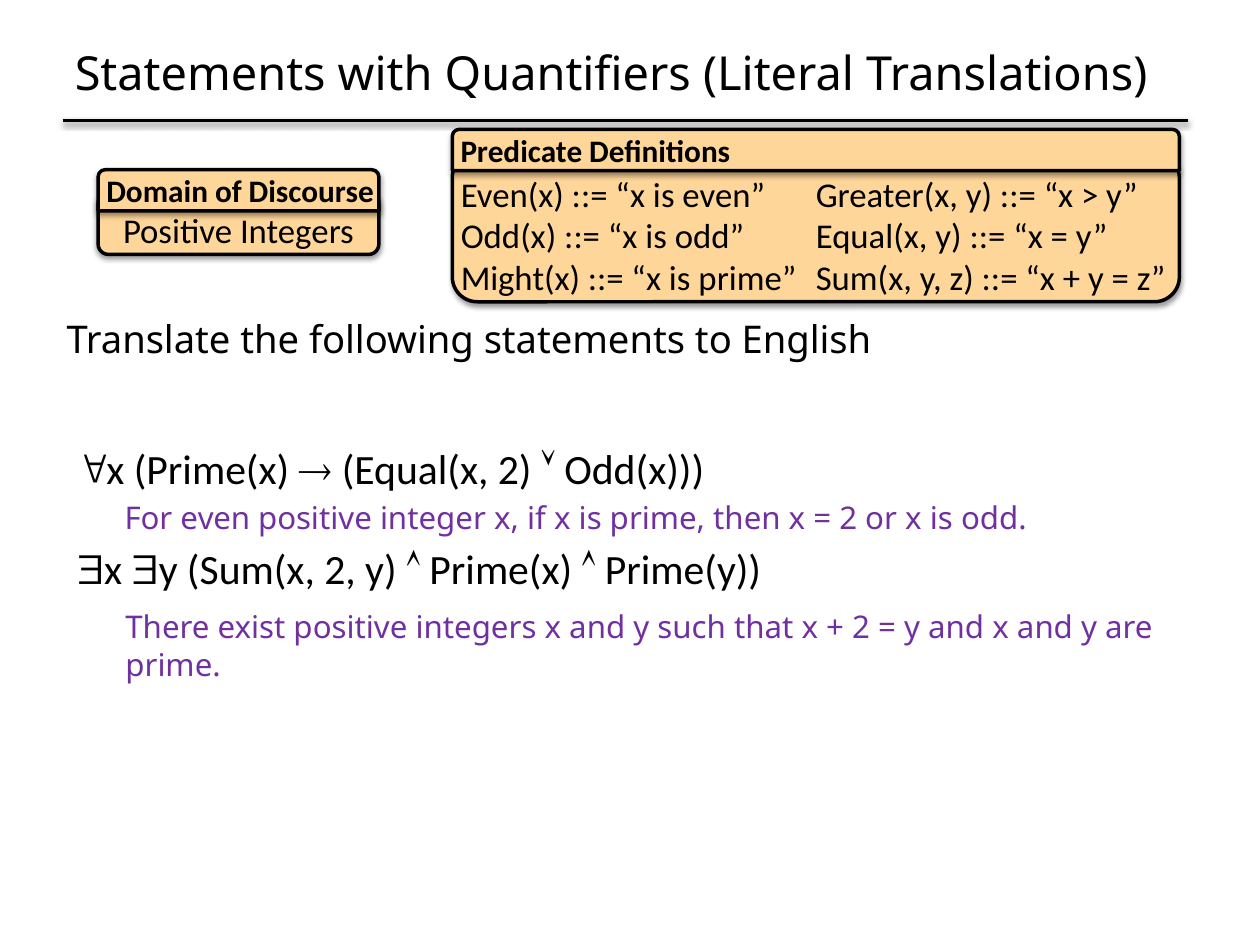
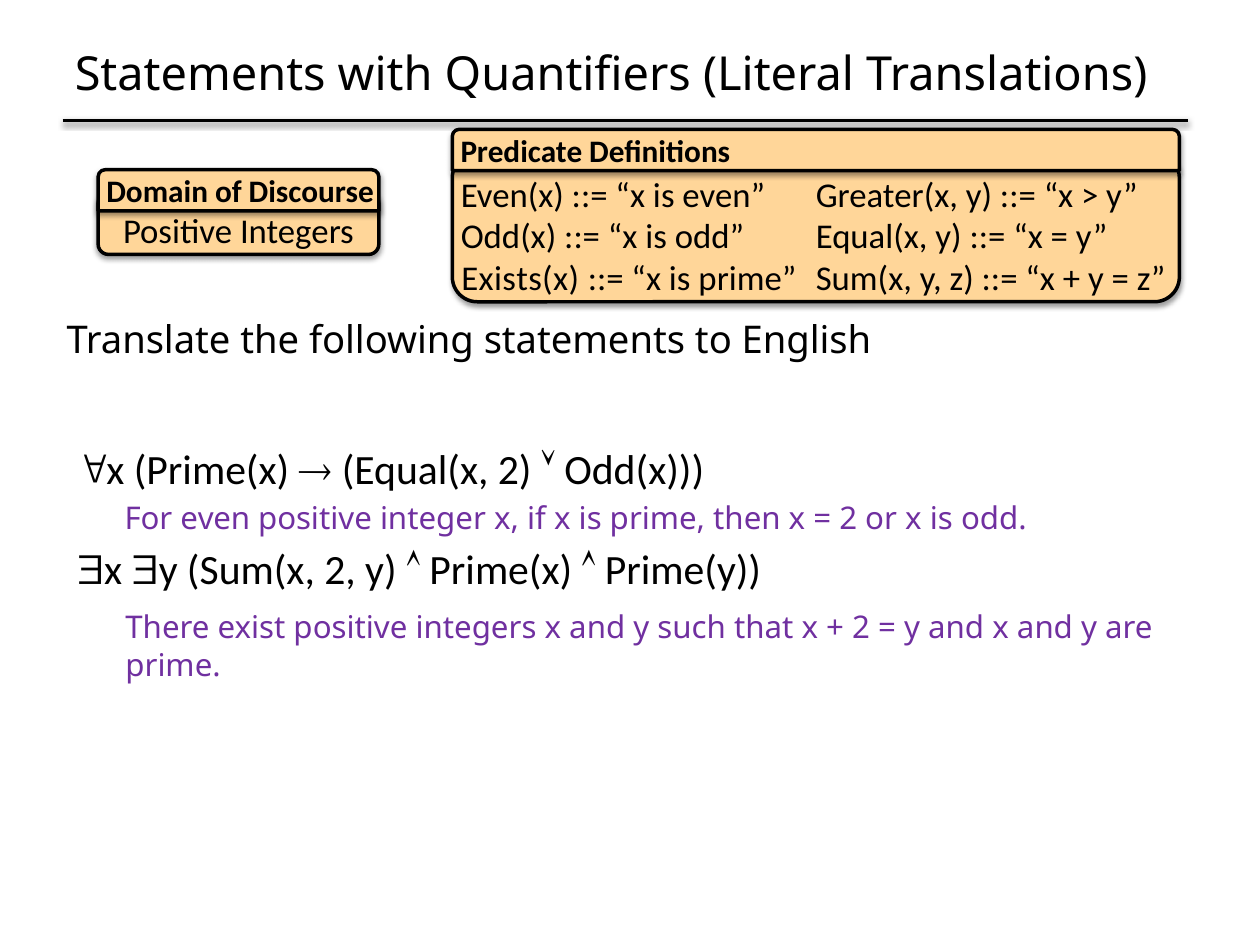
Might(x: Might(x -> Exists(x
